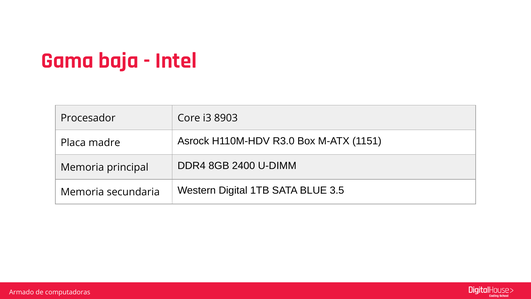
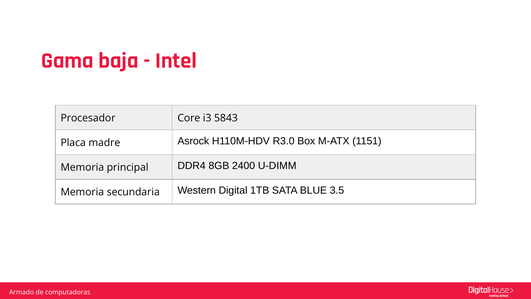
8903: 8903 -> 5843
